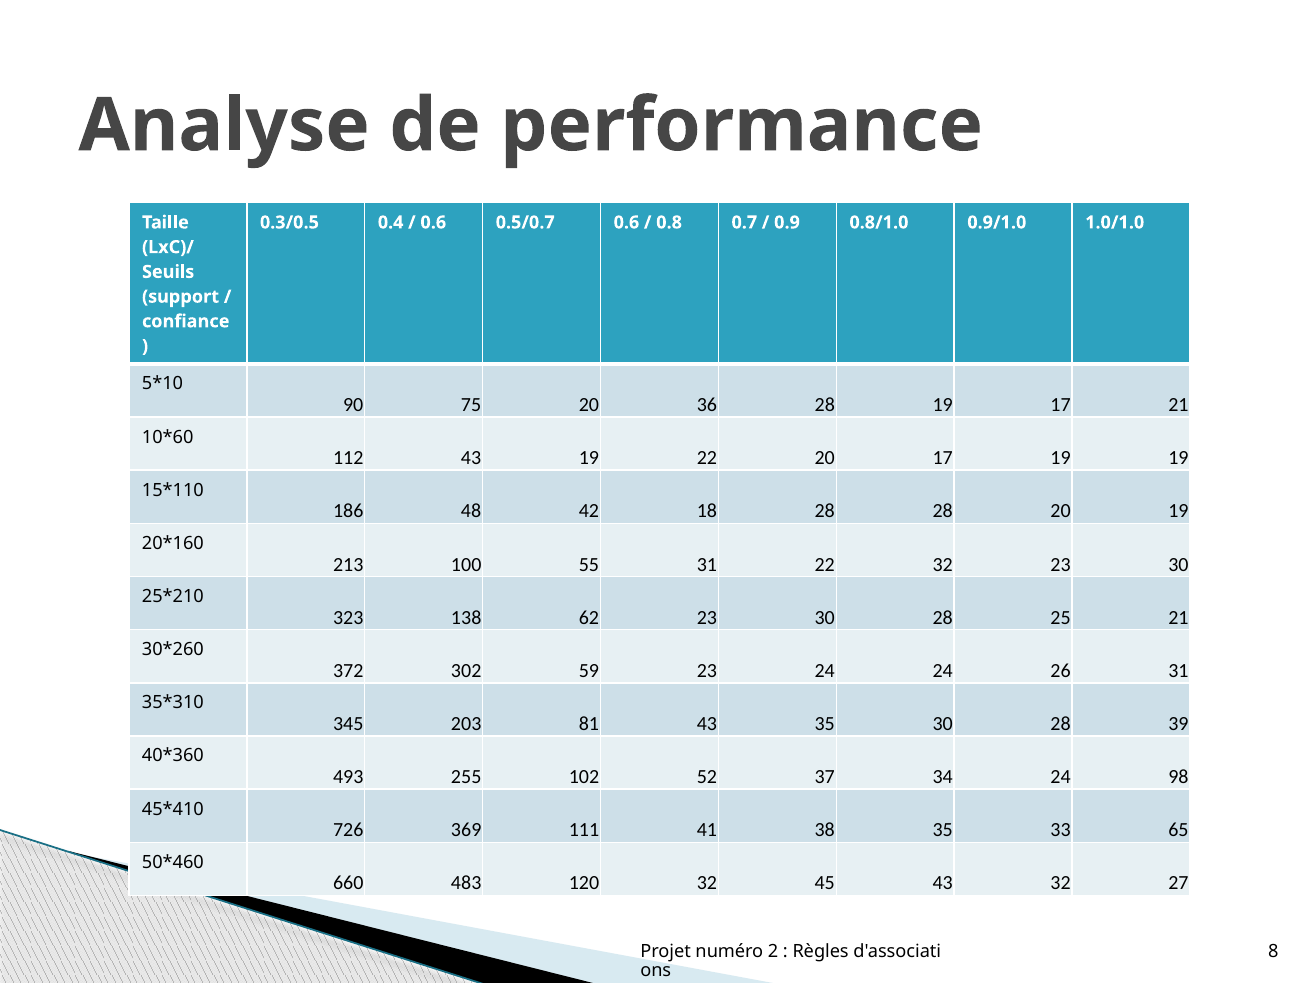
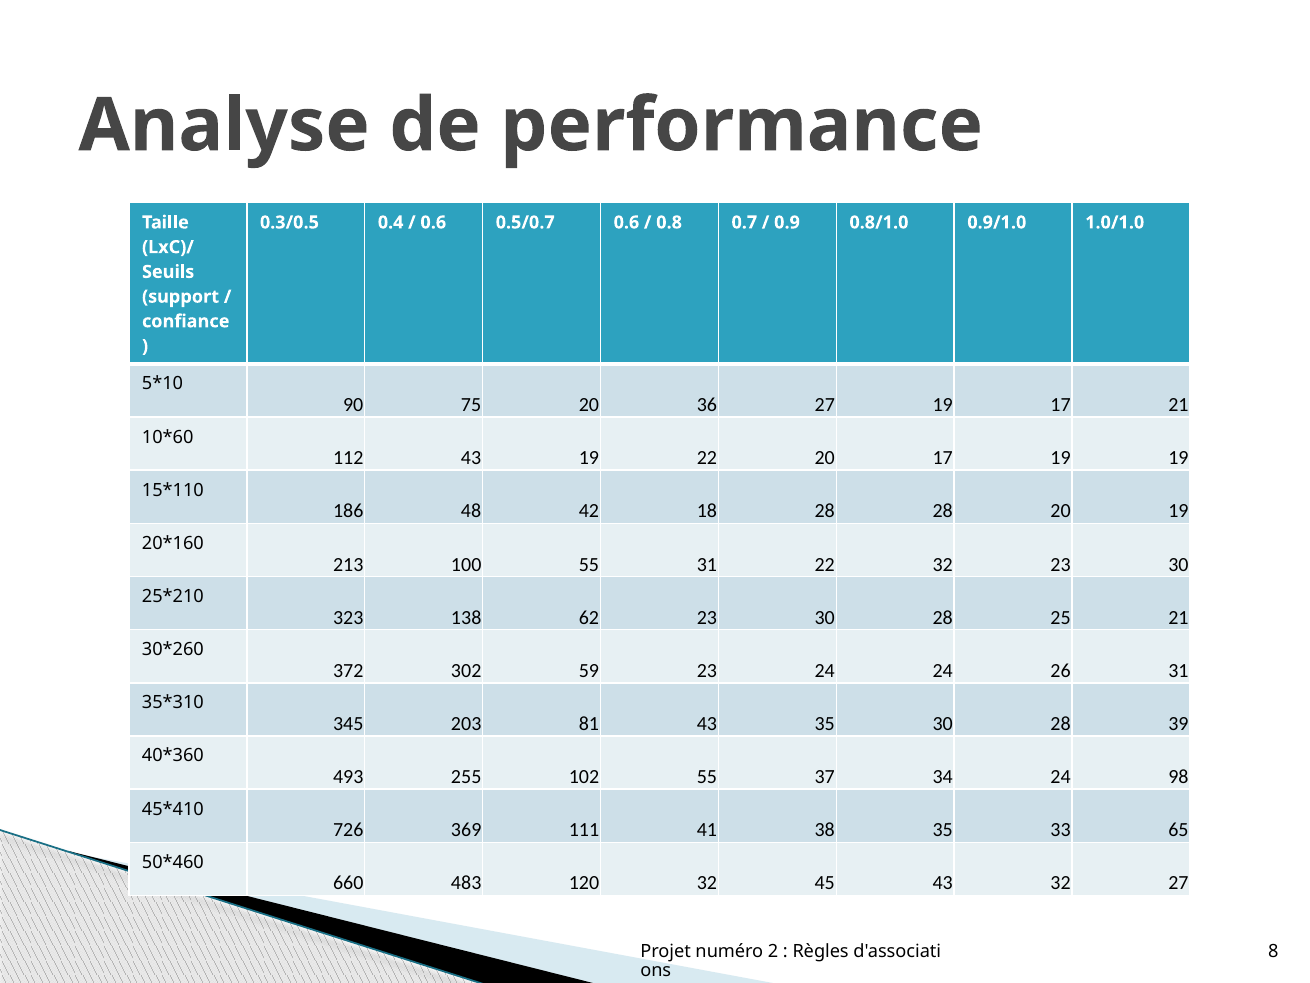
36 28: 28 -> 27
102 52: 52 -> 55
